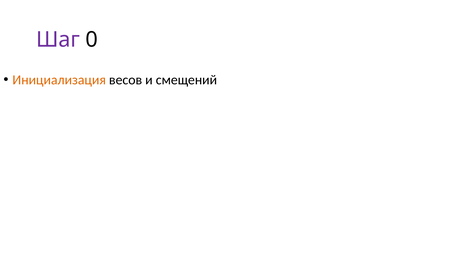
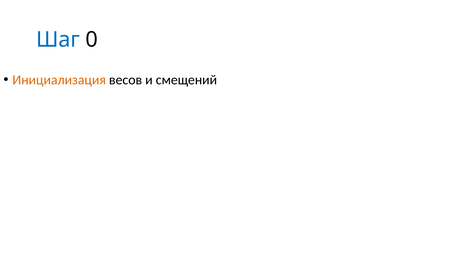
Шаг colour: purple -> blue
